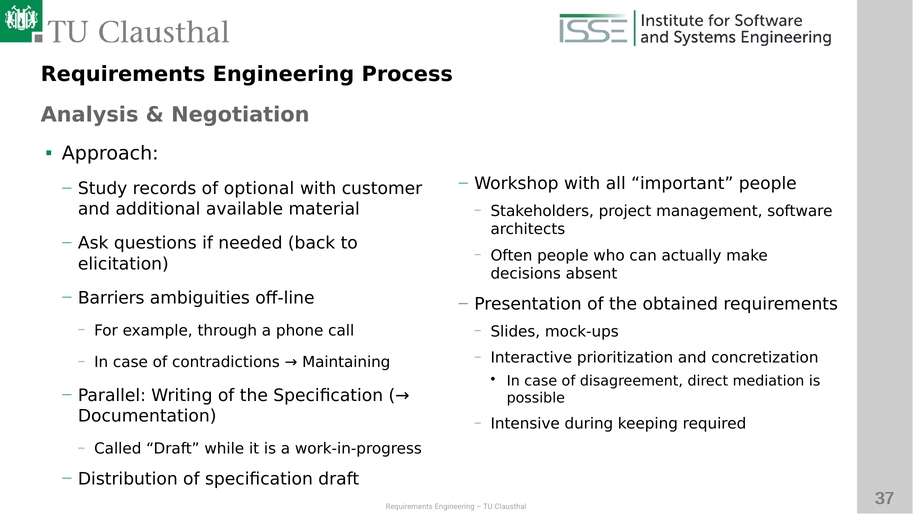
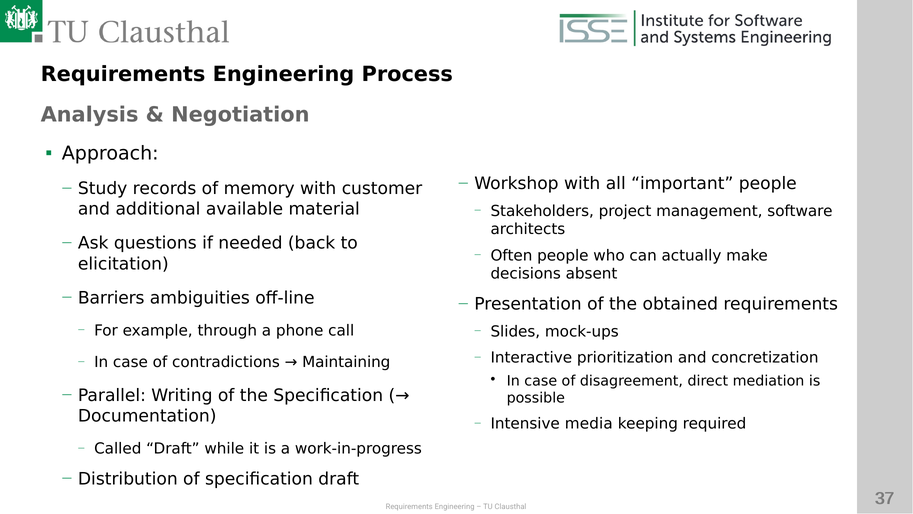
optional: optional -> memory
during: during -> media
